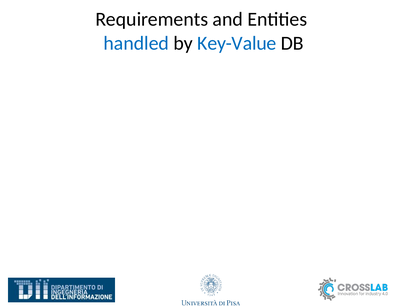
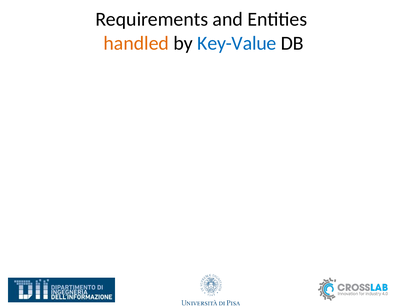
handled colour: blue -> orange
